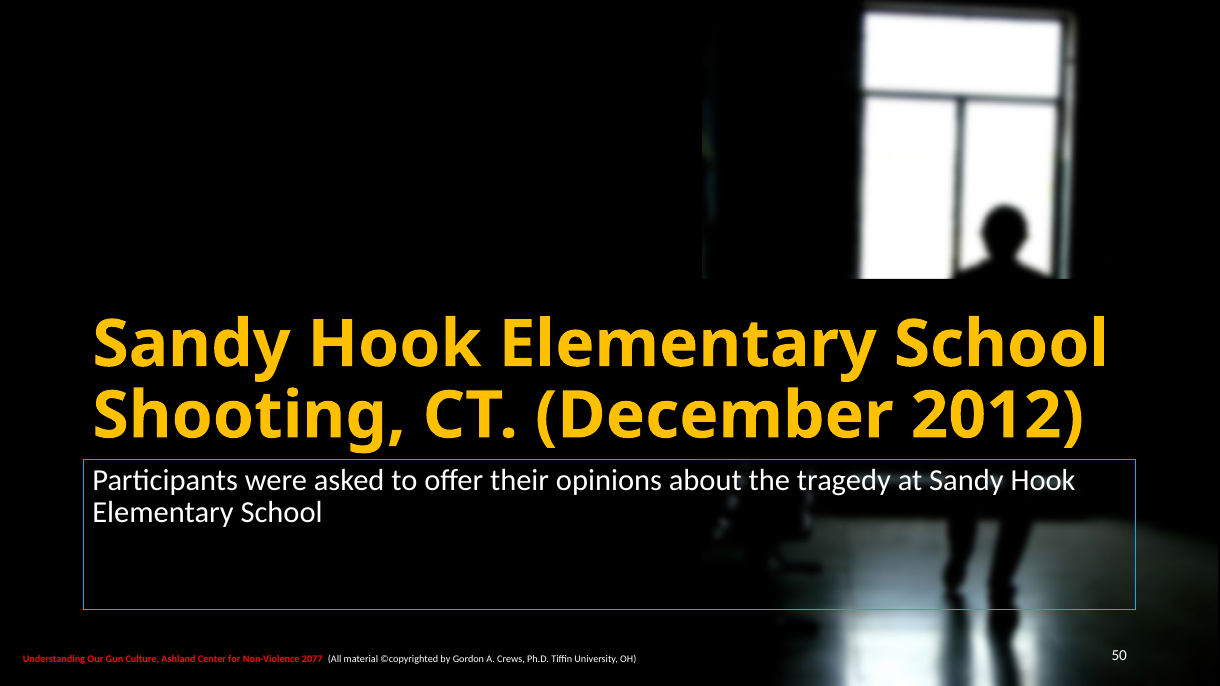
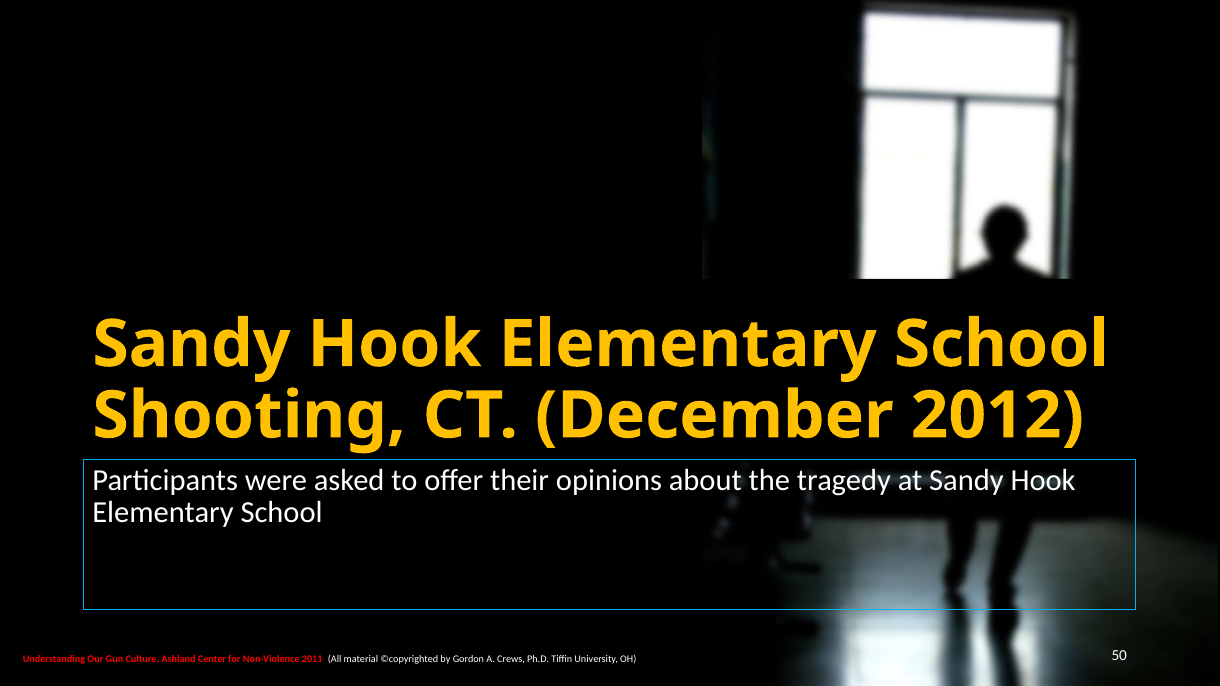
2077: 2077 -> 2011
